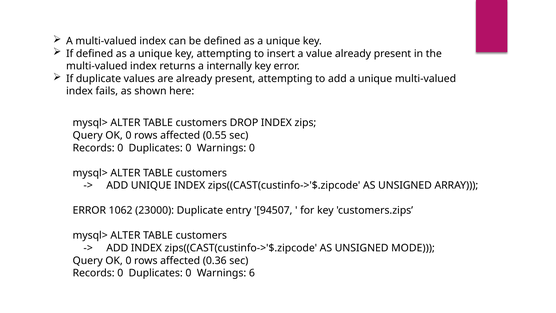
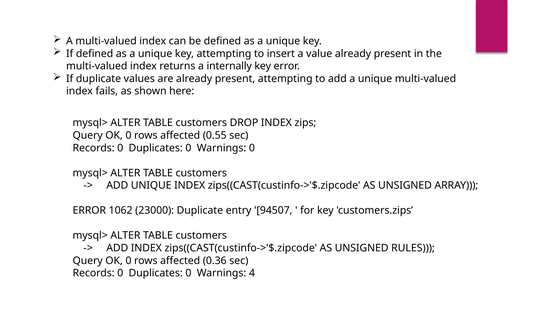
MODE: MODE -> RULES
6: 6 -> 4
